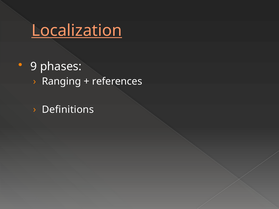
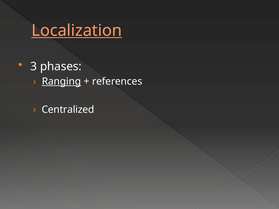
9: 9 -> 3
Ranging underline: none -> present
Definitions: Definitions -> Centralized
